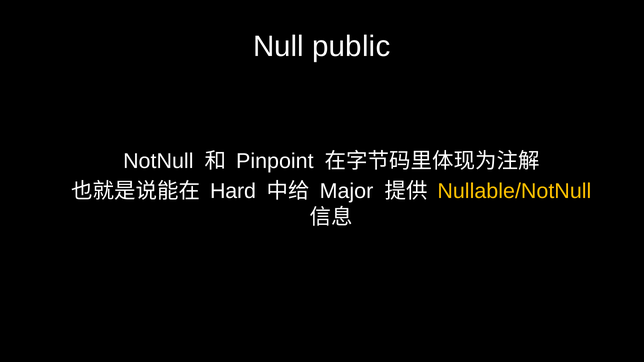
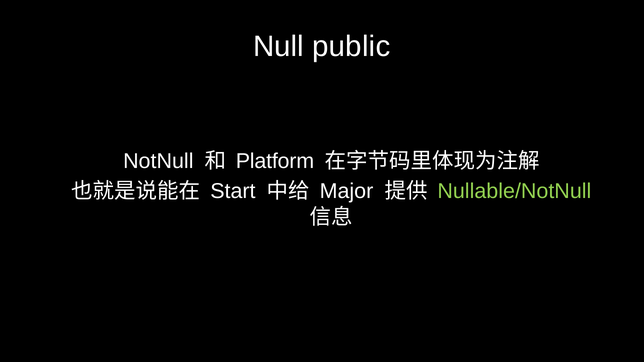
Pinpoint: Pinpoint -> Platform
Hard: Hard -> Start
Nullable/NotNull colour: yellow -> light green
